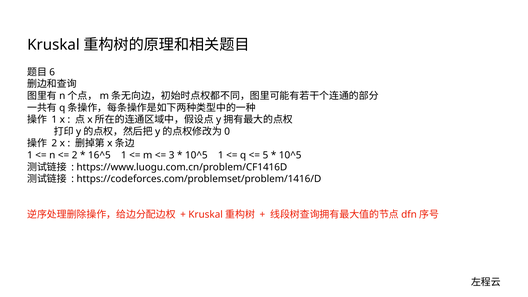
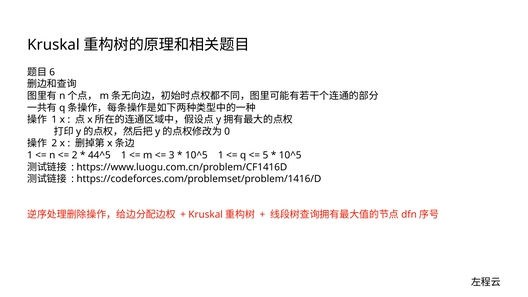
16^5: 16^5 -> 44^5
